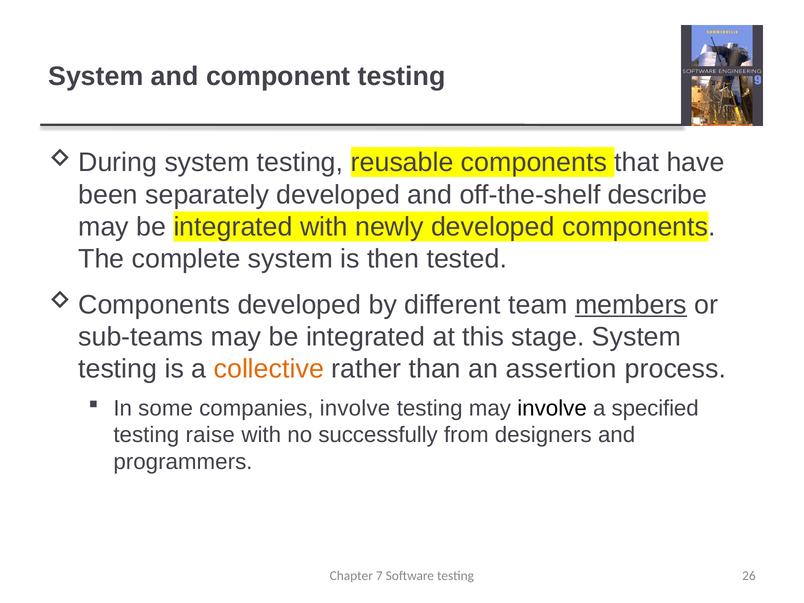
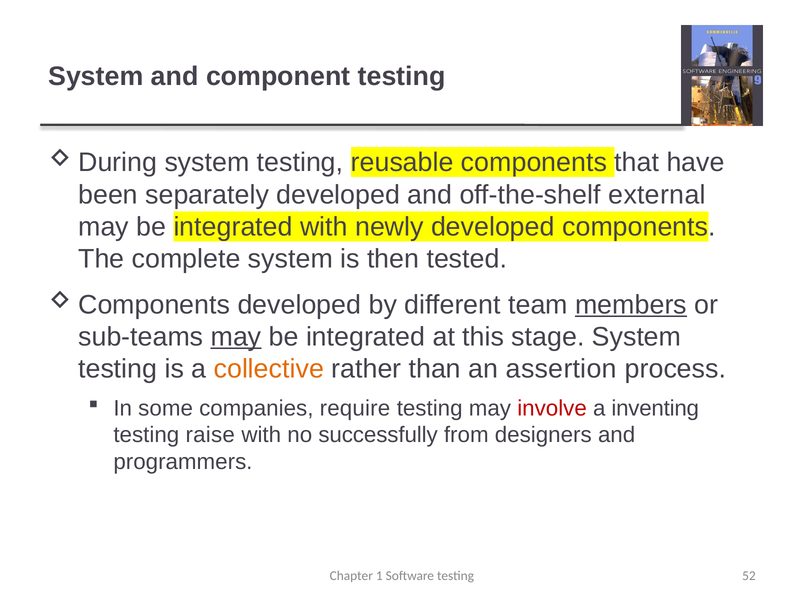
describe: describe -> external
may at (236, 337) underline: none -> present
companies involve: involve -> require
involve at (552, 408) colour: black -> red
specified: specified -> inventing
7: 7 -> 1
26: 26 -> 52
